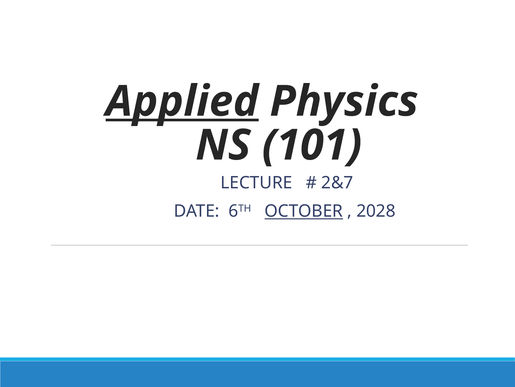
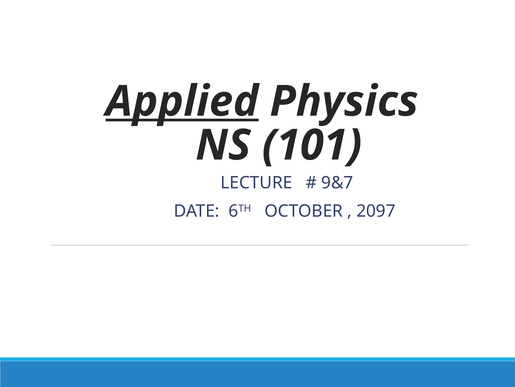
2&7: 2&7 -> 9&7
OCTOBER underline: present -> none
2028: 2028 -> 2097
